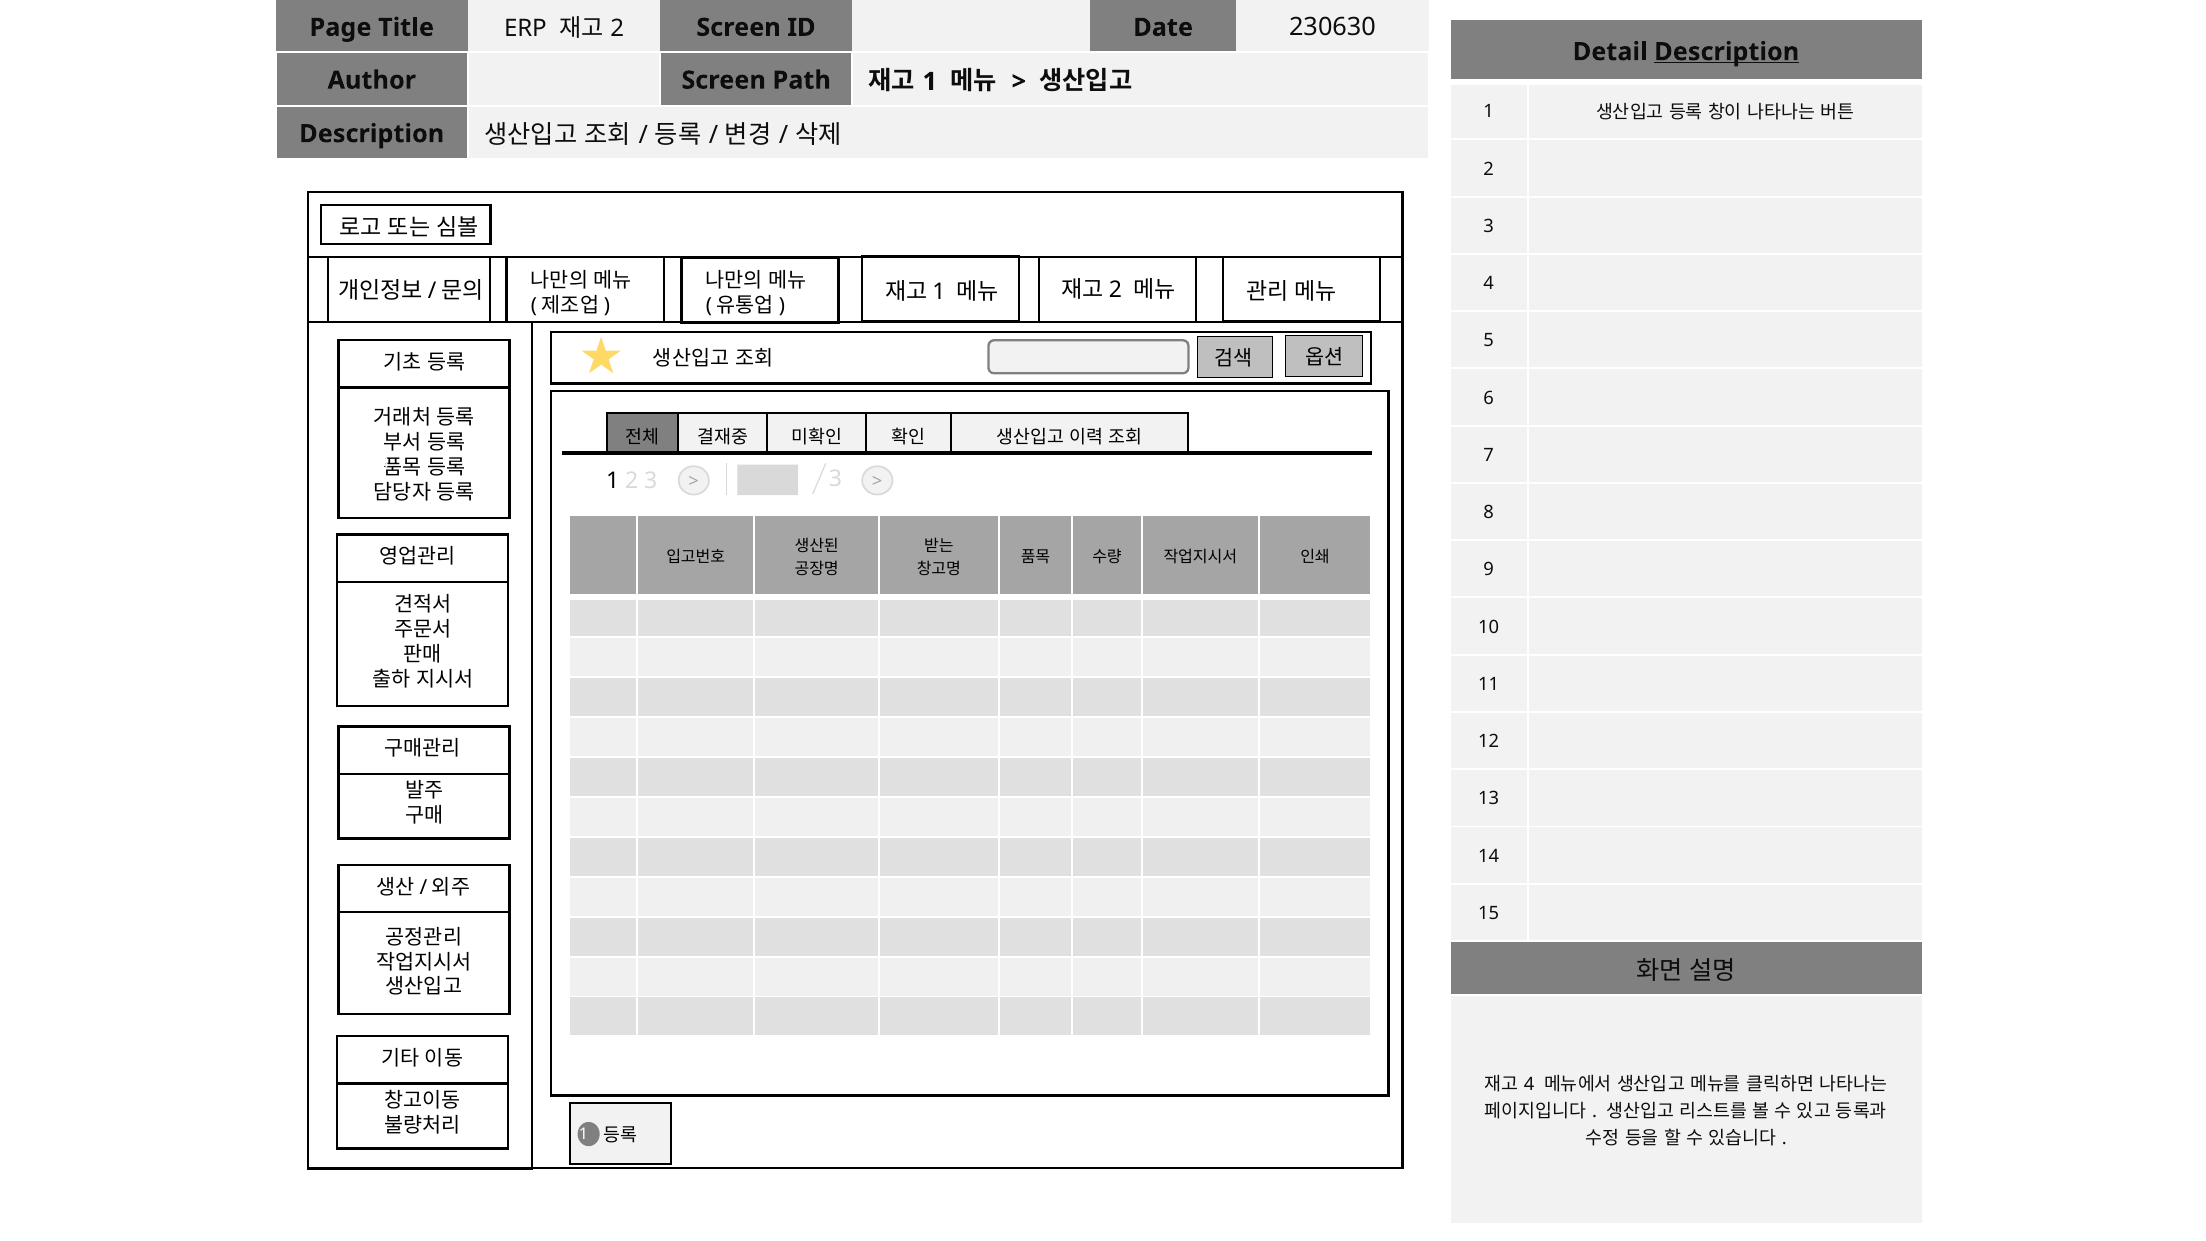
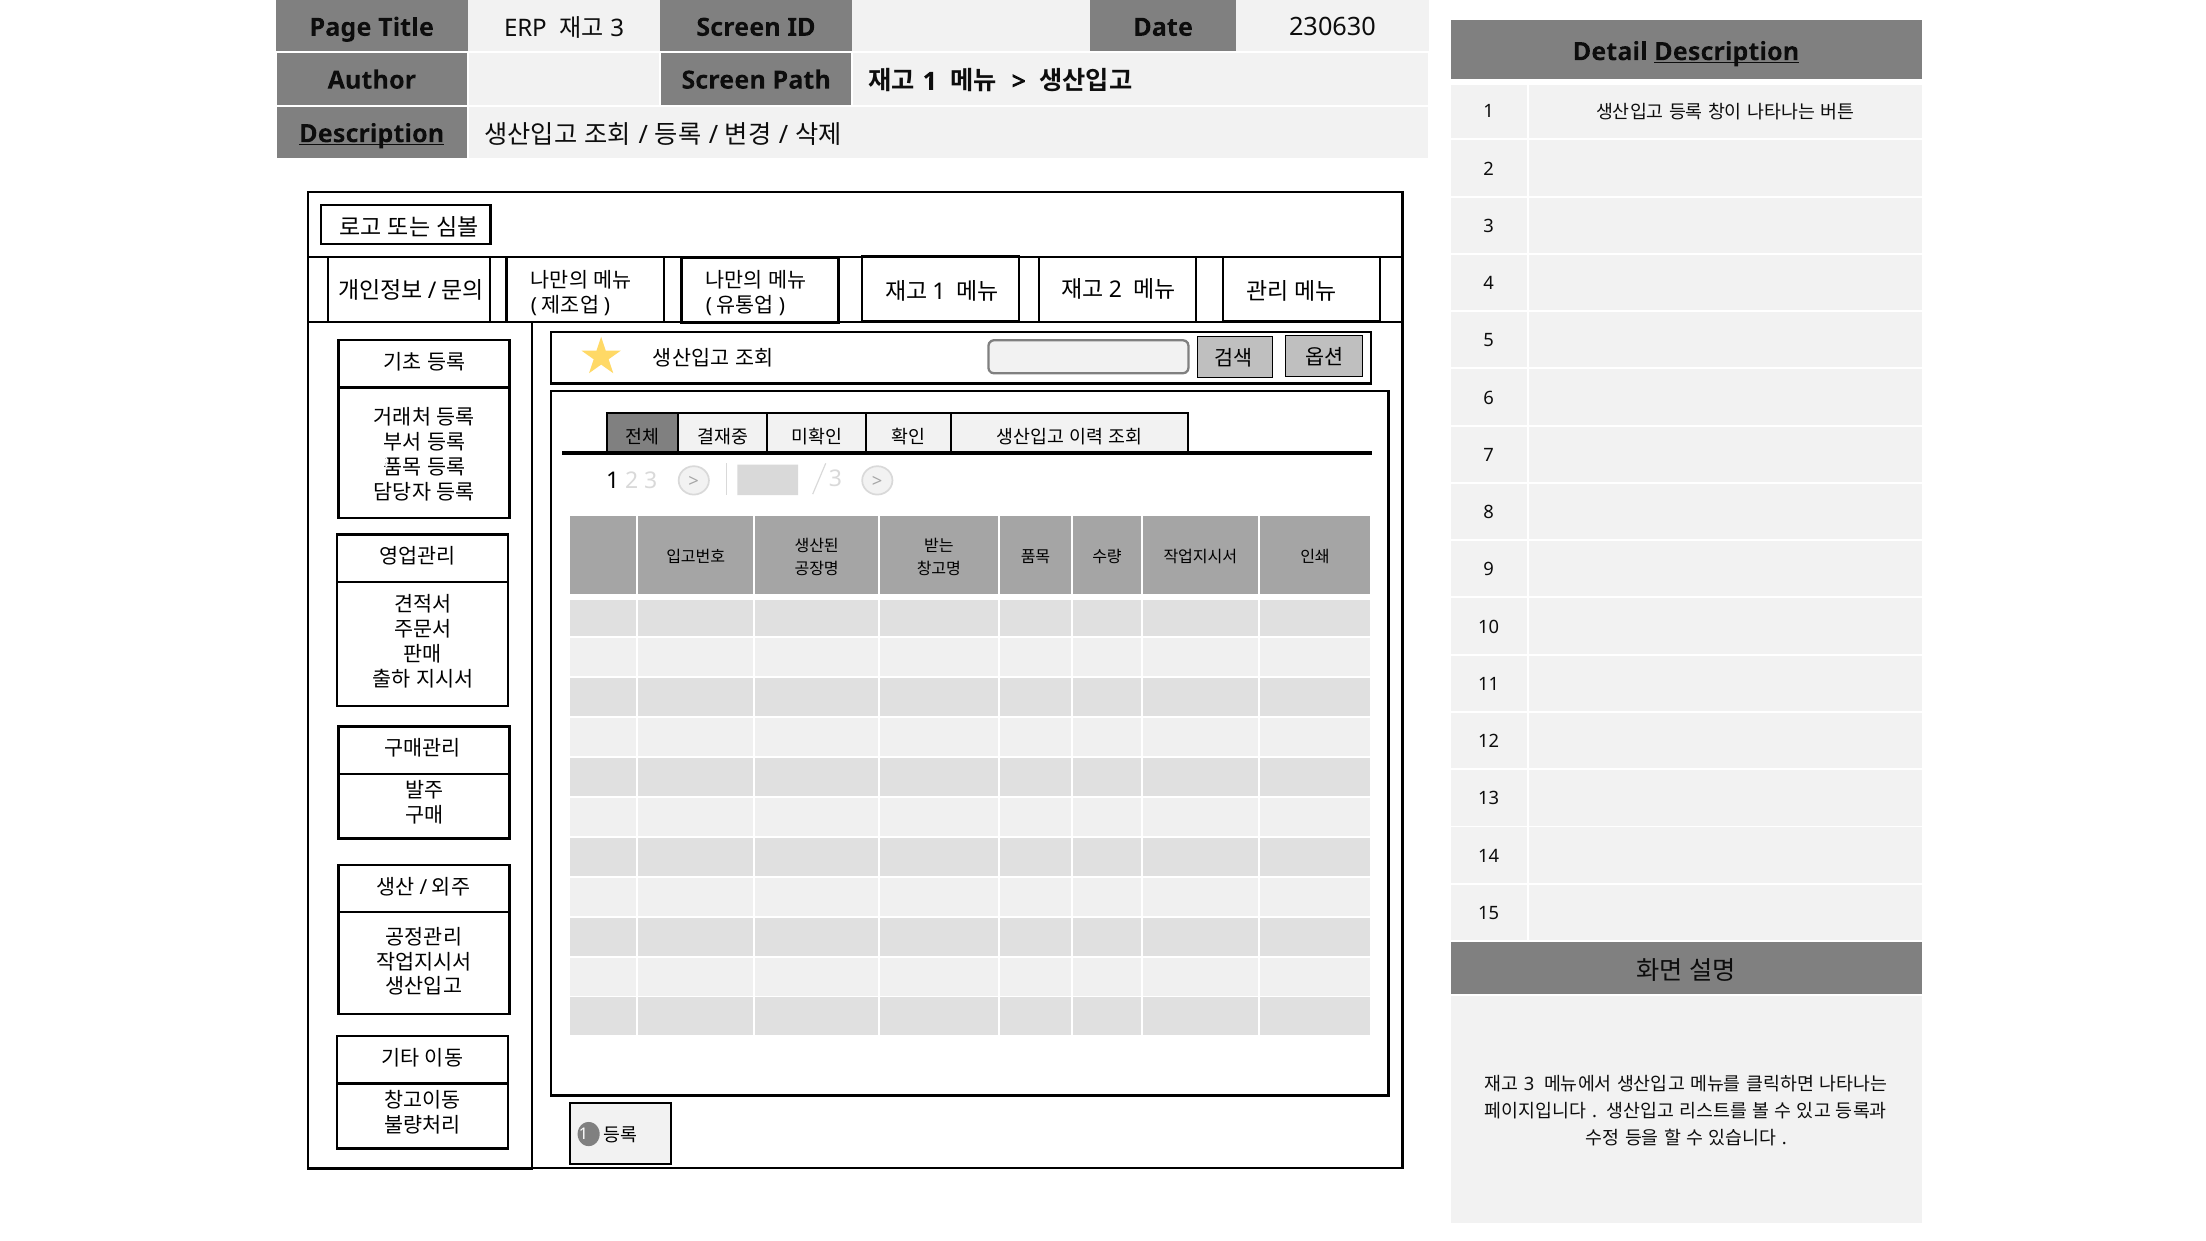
2 at (617, 29): 2 -> 3
Description at (372, 134) underline: none -> present
4 at (1529, 1084): 4 -> 3
